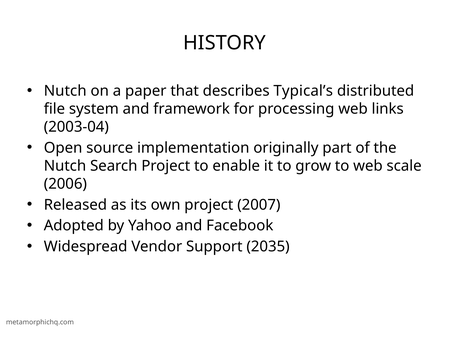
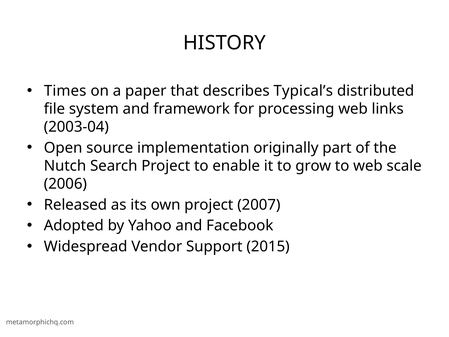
Nutch at (65, 91): Nutch -> Times
2035: 2035 -> 2015
